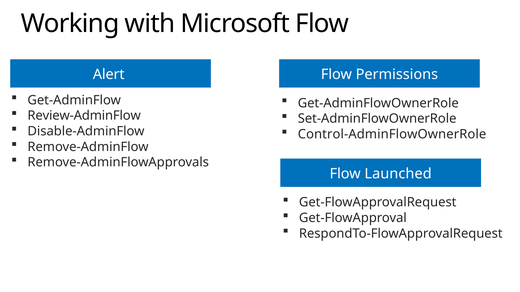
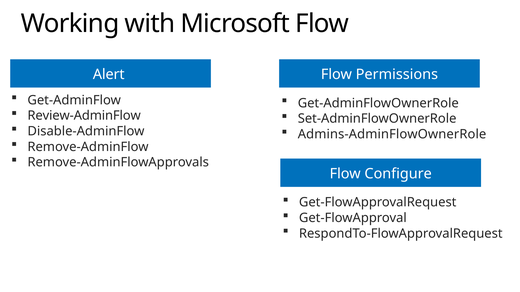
Control-AdminFlowOwnerRole: Control-AdminFlowOwnerRole -> Admins-AdminFlowOwnerRole
Launched: Launched -> Configure
